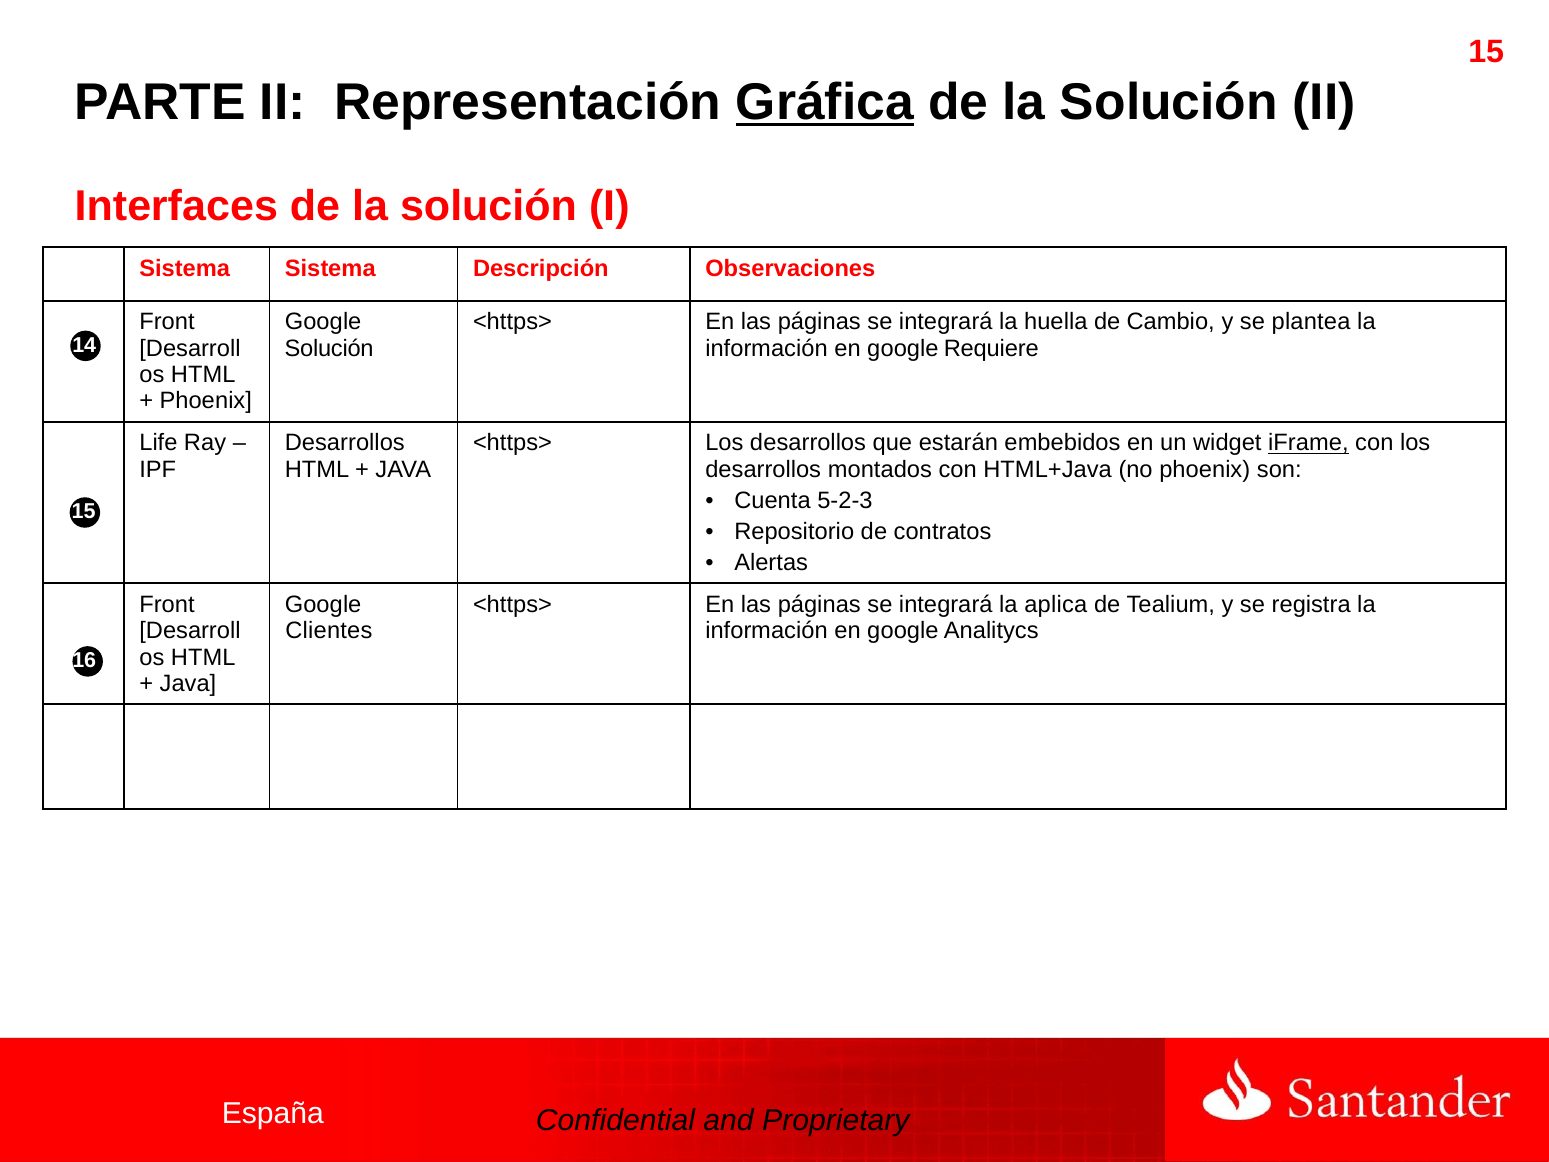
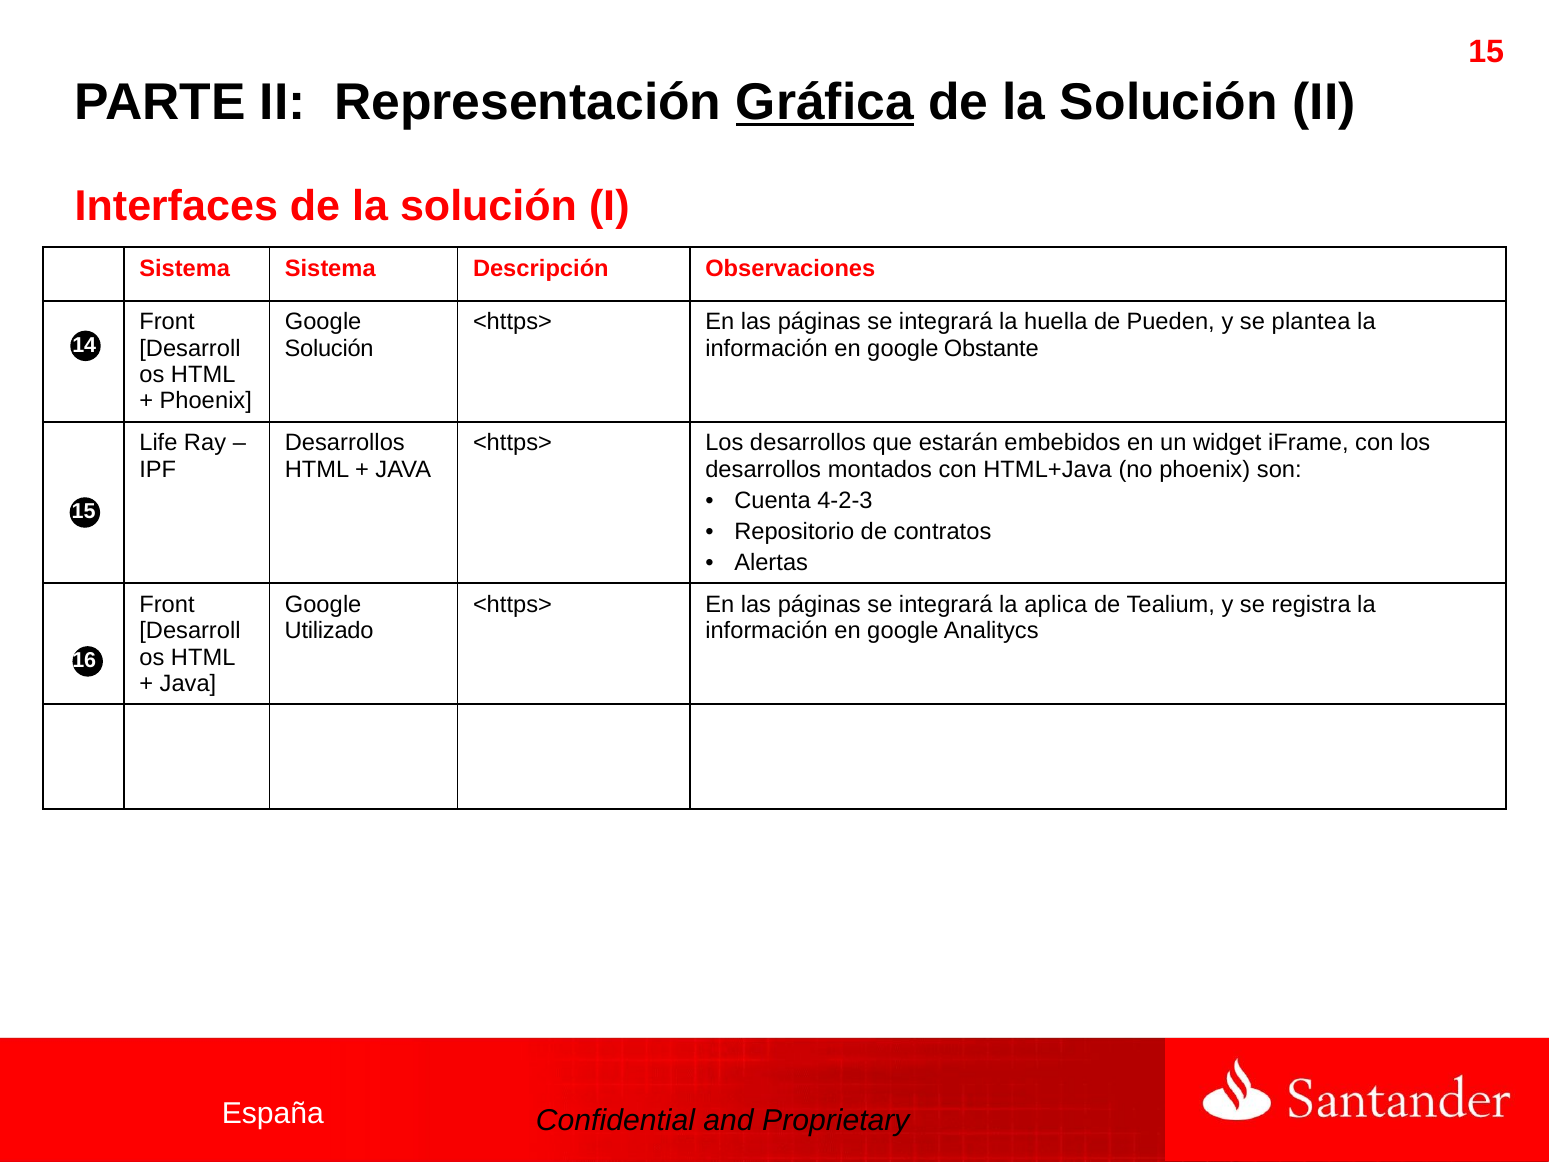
Cambio: Cambio -> Pueden
Requiere: Requiere -> Obstante
iFrame underline: present -> none
5-2-3: 5-2-3 -> 4-2-3
Clientes: Clientes -> Utilizado
